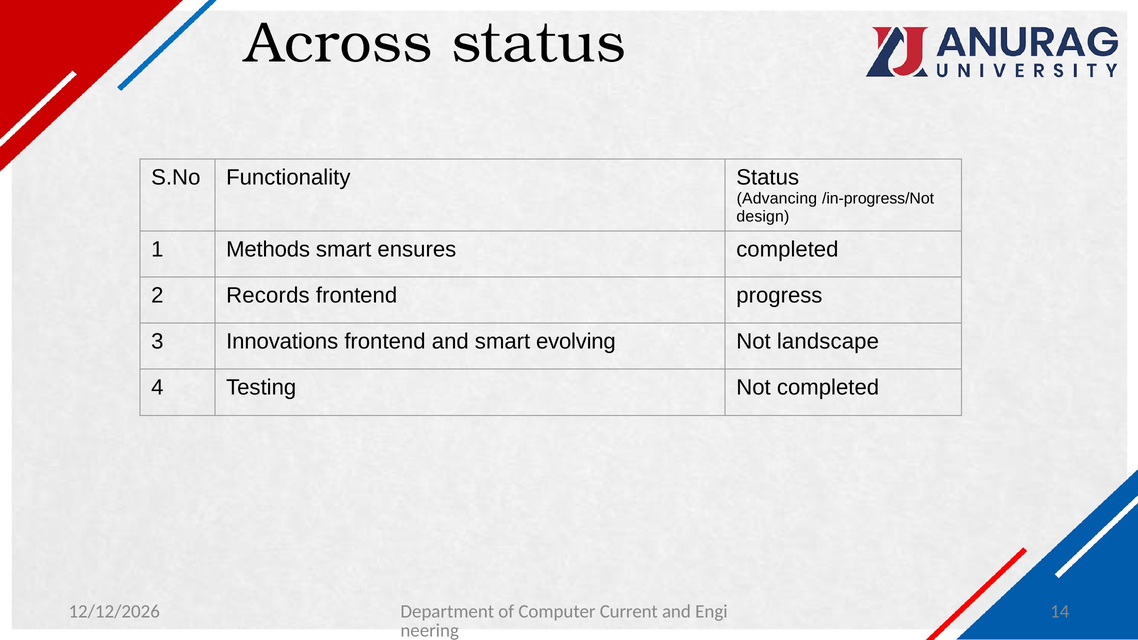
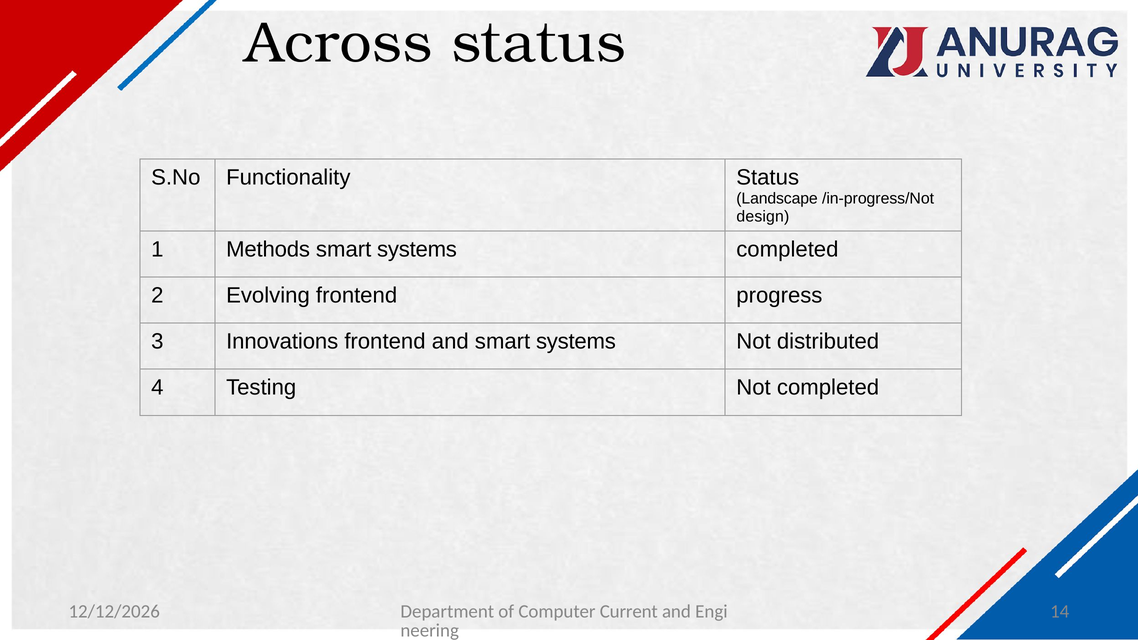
Advancing: Advancing -> Landscape
ensures at (417, 249): ensures -> systems
Records: Records -> Evolving
and smart evolving: evolving -> systems
landscape: landscape -> distributed
